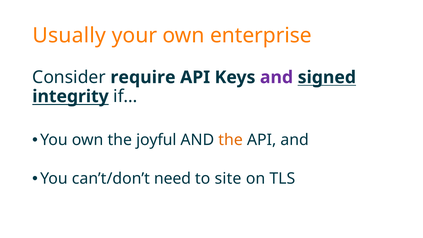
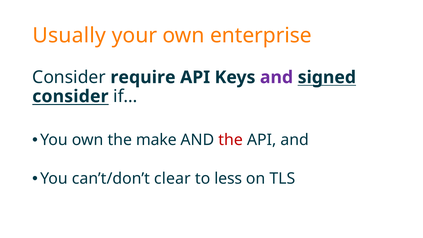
integrity at (70, 96): integrity -> consider
joyful: joyful -> make
the at (231, 140) colour: orange -> red
need: need -> clear
site: site -> less
